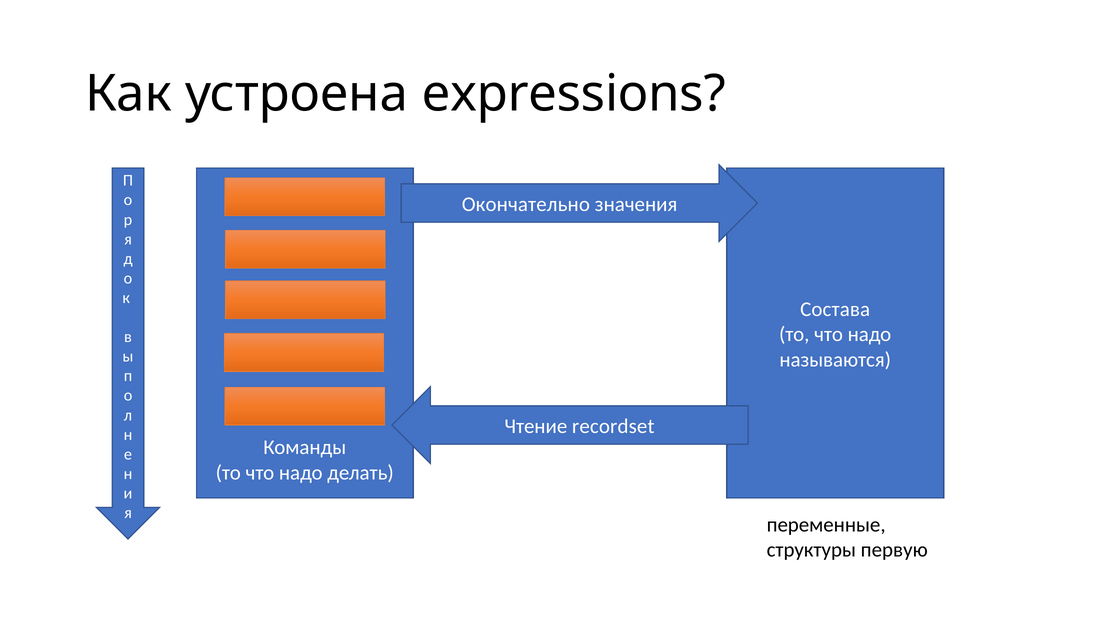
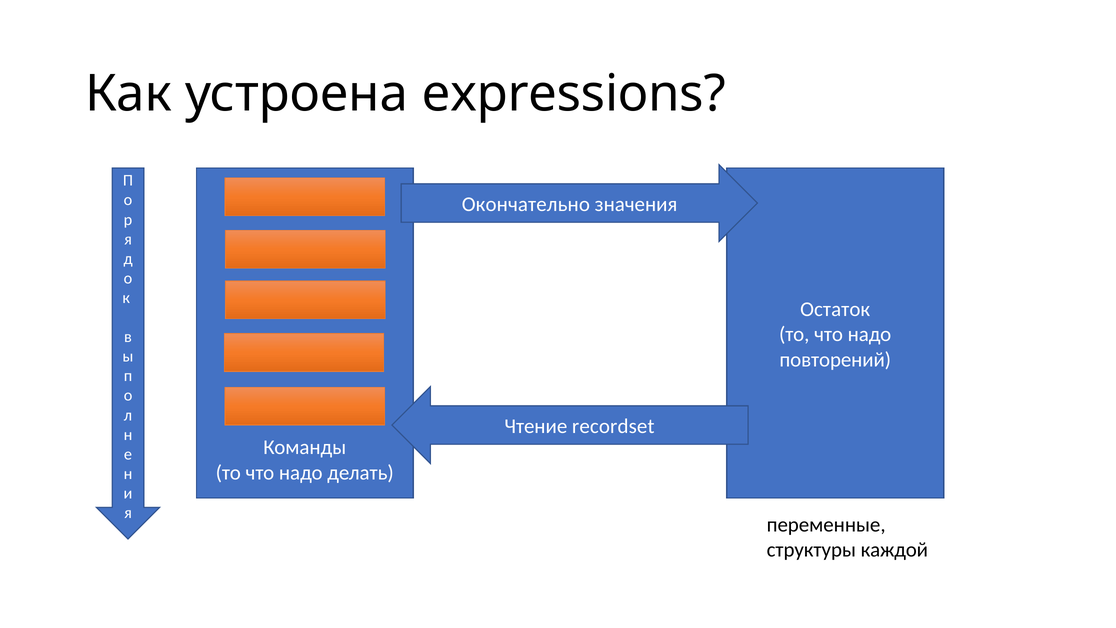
Состава: Состава -> Остаток
называются: называются -> повторений
первую: первую -> каждой
